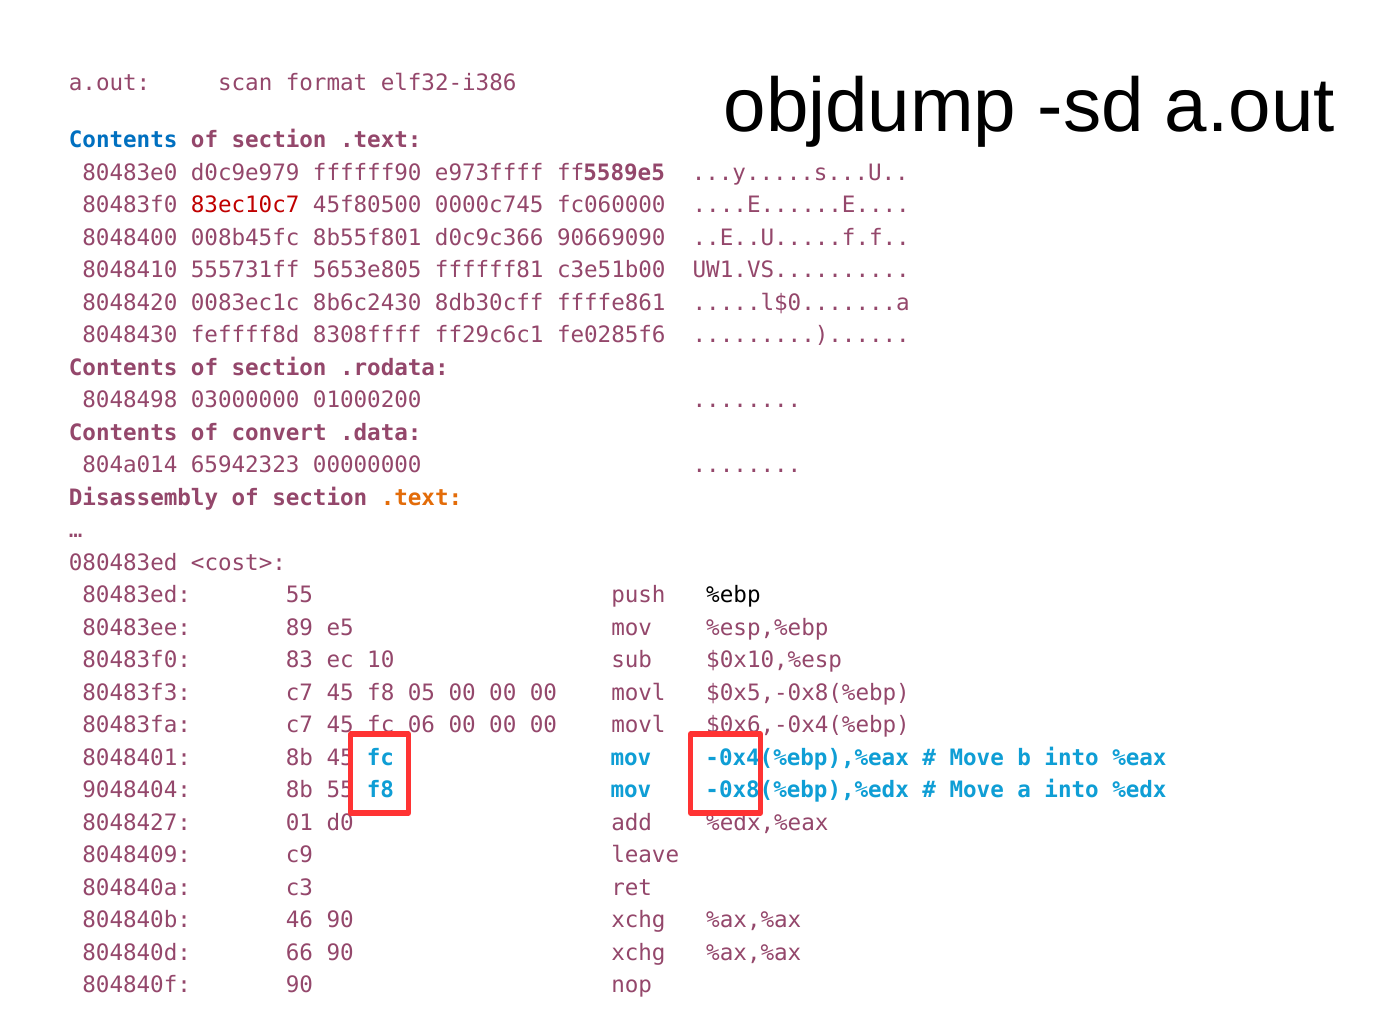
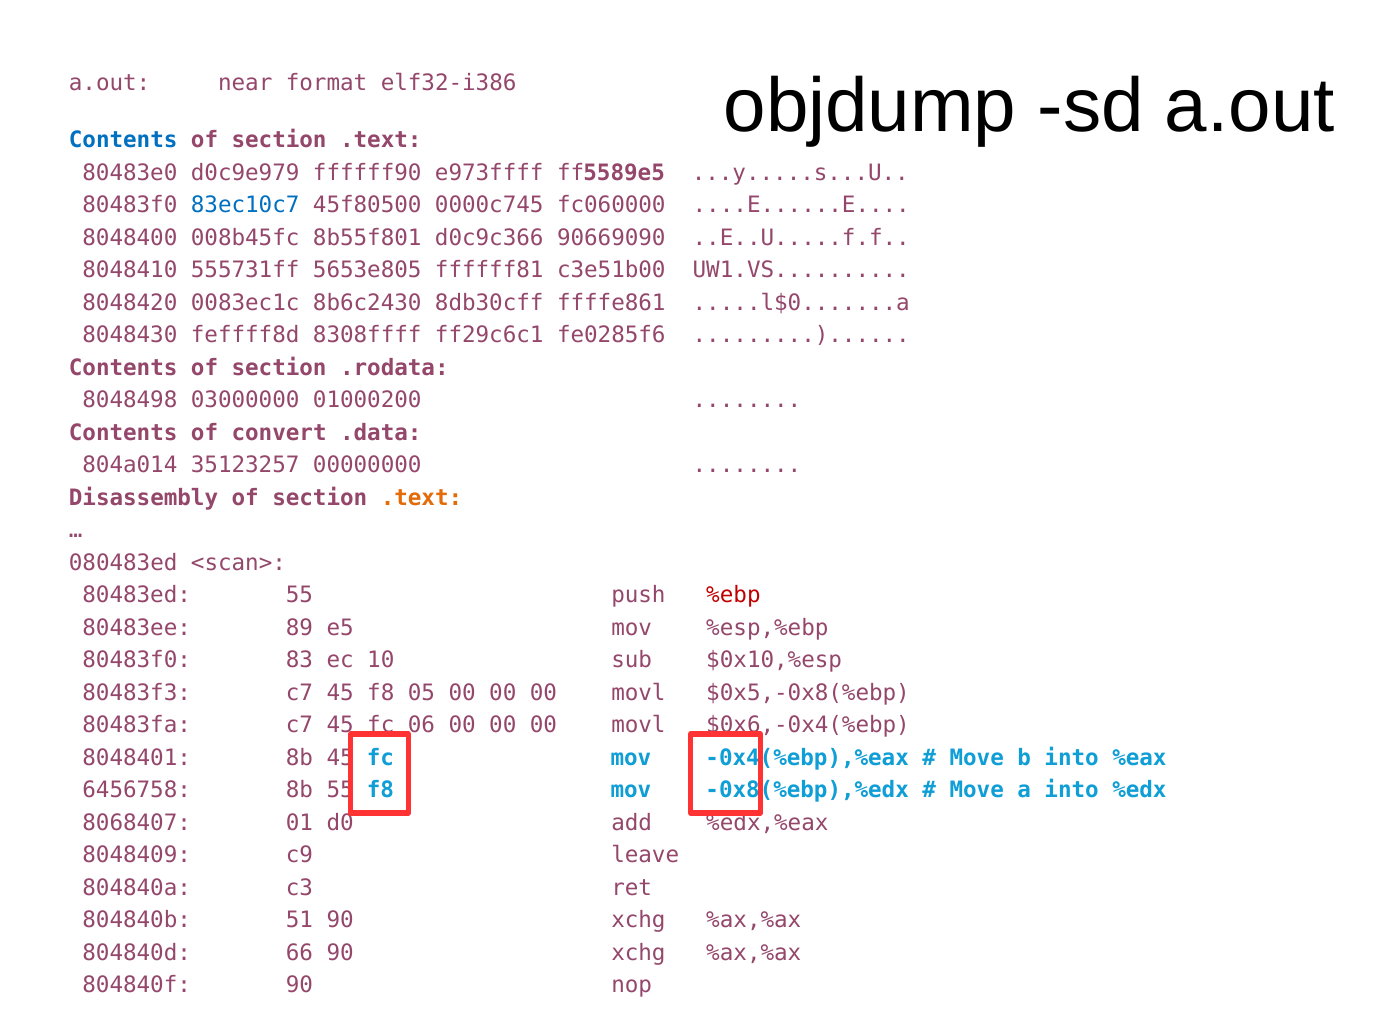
scan: scan -> near
83ec10c7 colour: red -> blue
65942323: 65942323 -> 35123257
<cost>: <cost> -> <scan>
%ebp colour: black -> red
9048404: 9048404 -> 6456758
8048427: 8048427 -> 8068407
46: 46 -> 51
